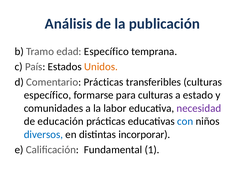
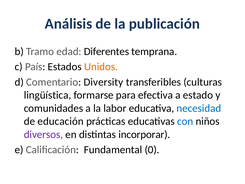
edad Específico: Específico -> Diferentes
Comentario Prácticas: Prácticas -> Diversity
específico at (48, 95): específico -> lingüística
para culturas: culturas -> efectiva
necesidad colour: purple -> blue
diversos colour: blue -> purple
1: 1 -> 0
